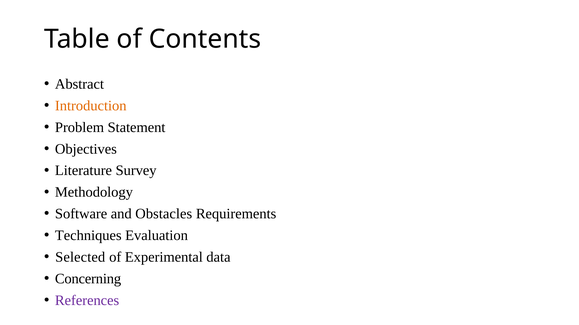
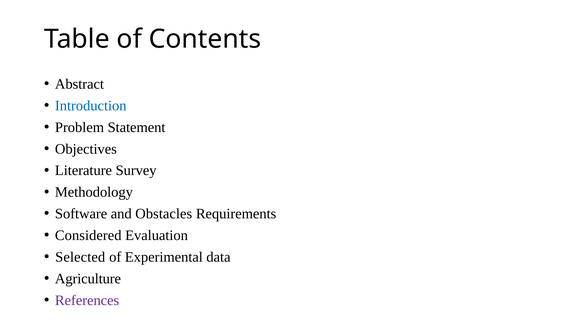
Introduction colour: orange -> blue
Techniques: Techniques -> Considered
Concerning: Concerning -> Agriculture
